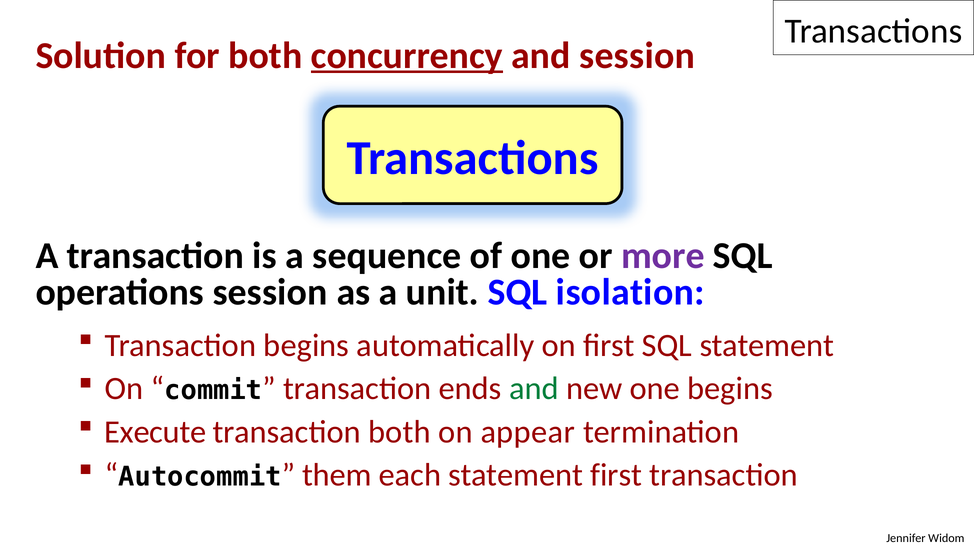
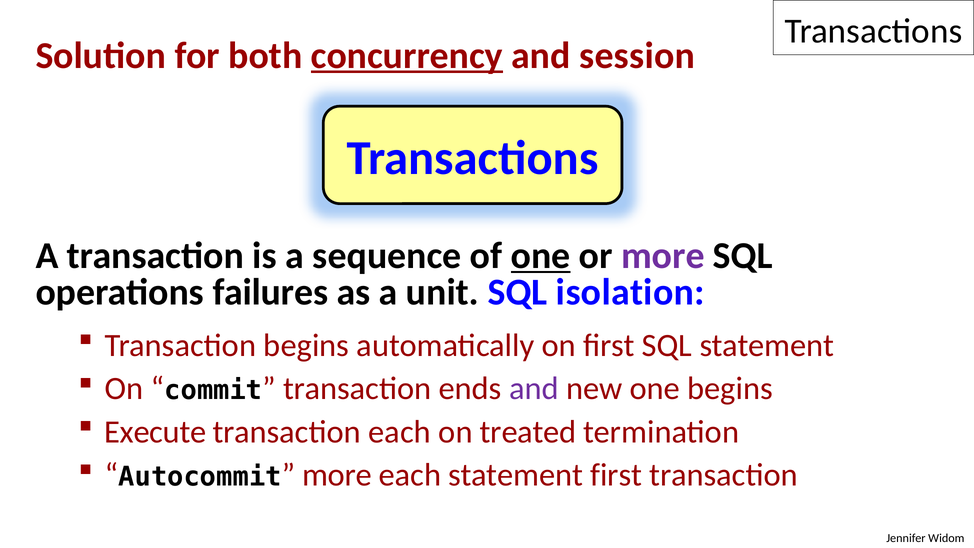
one at (541, 256) underline: none -> present
operations session: session -> failures
and at (534, 389) colour: green -> purple
transaction both: both -> each
appear: appear -> treated
them at (337, 475): them -> more
